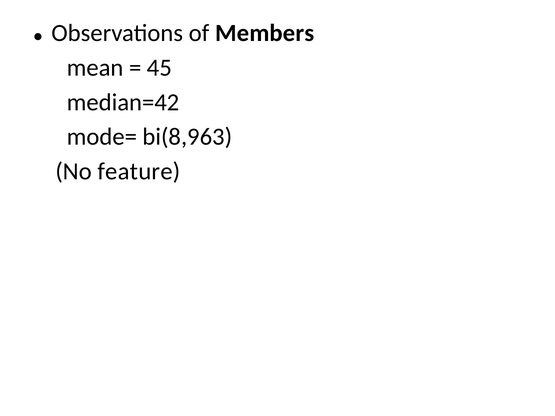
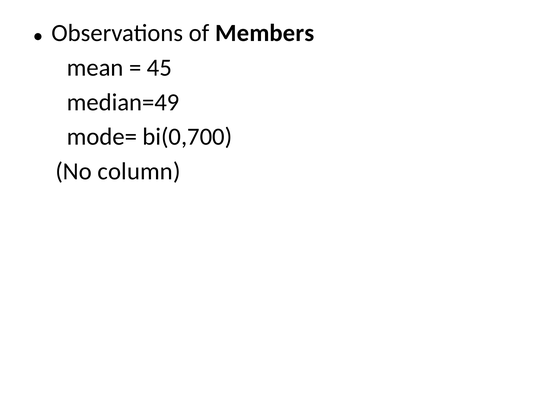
median=42: median=42 -> median=49
bi(8,963: bi(8,963 -> bi(0,700
feature: feature -> column
